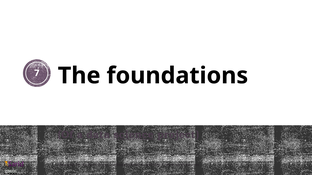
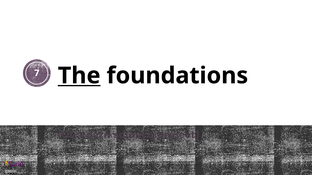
The underline: none -> present
